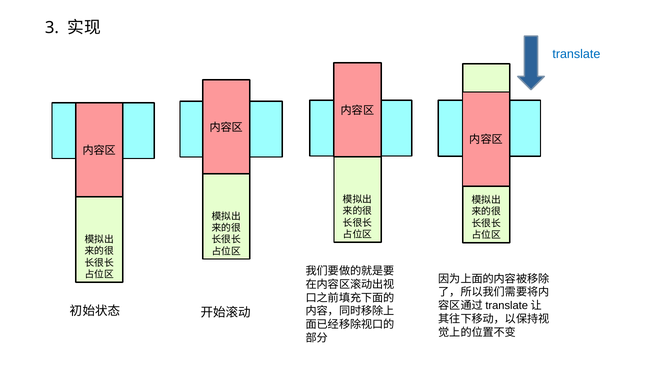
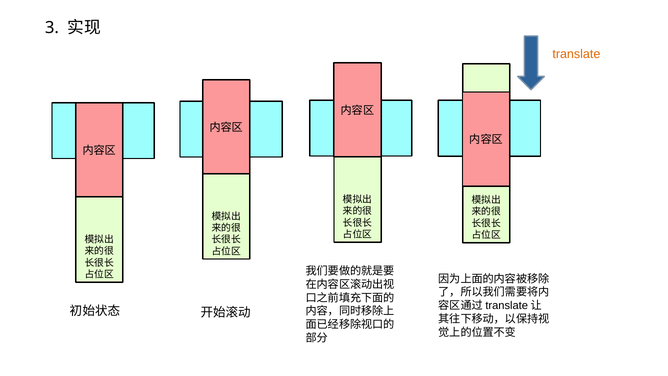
translate colour: blue -> orange
